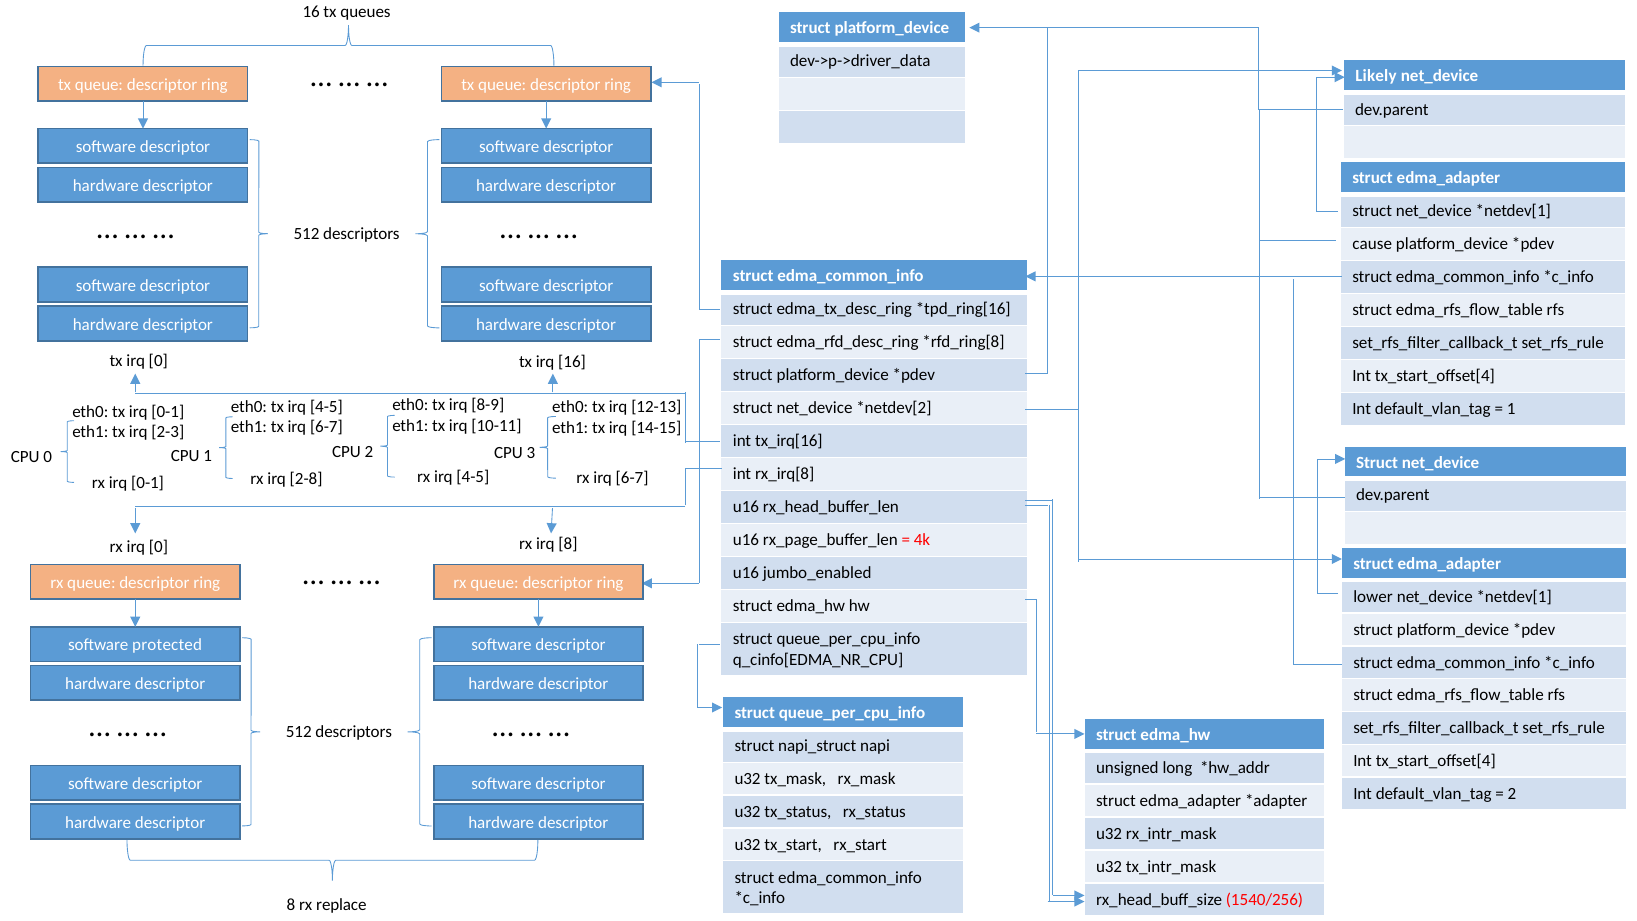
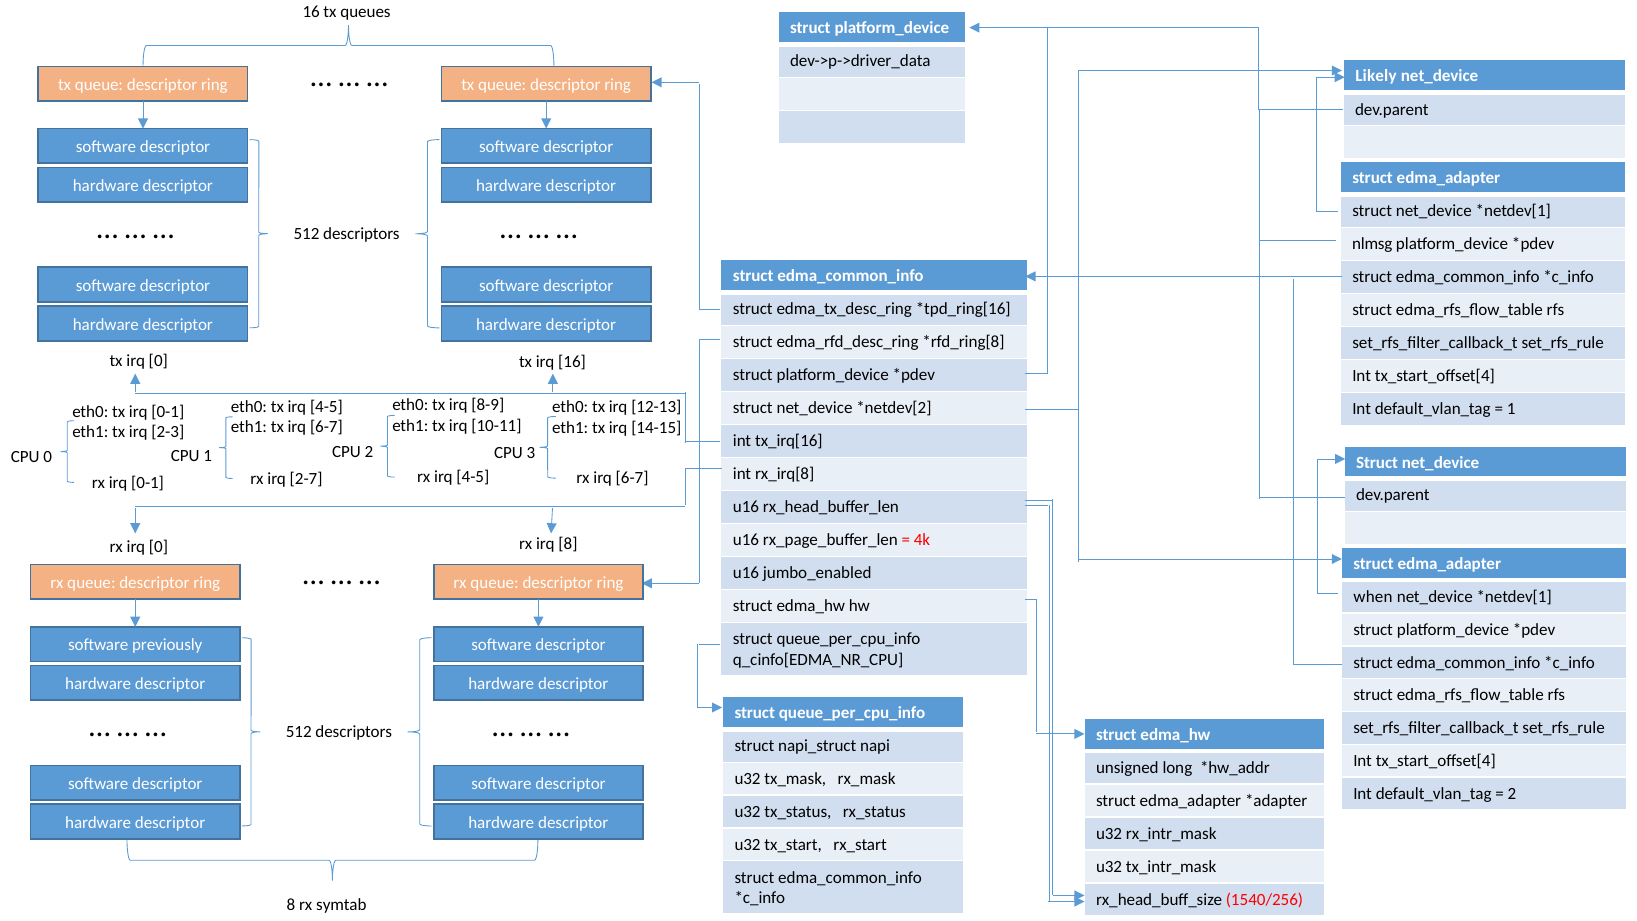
cause: cause -> nlmsg
2-8: 2-8 -> 2-7
lower: lower -> when
protected: protected -> previously
replace: replace -> symtab
